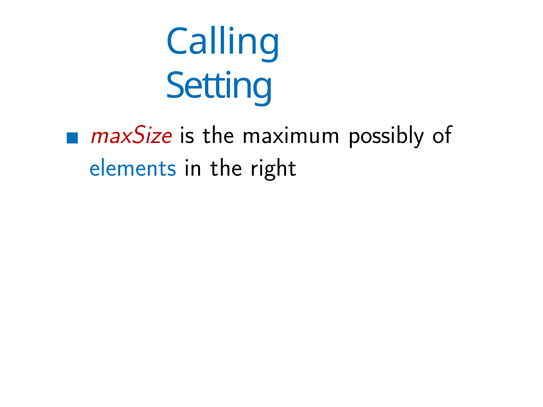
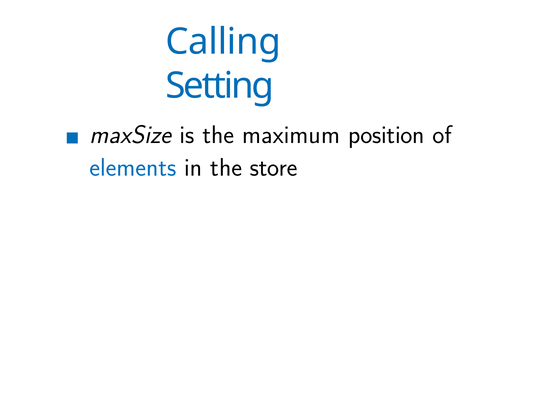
maxSize colour: red -> black
possibly: possibly -> position
right: right -> store
